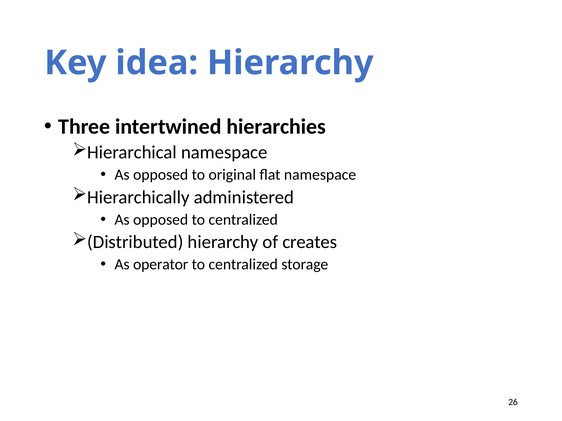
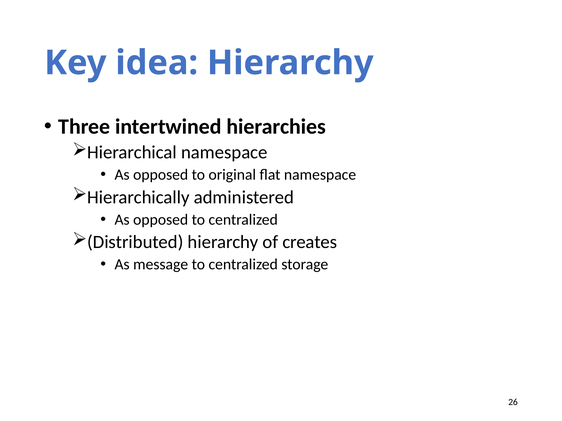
operator: operator -> message
